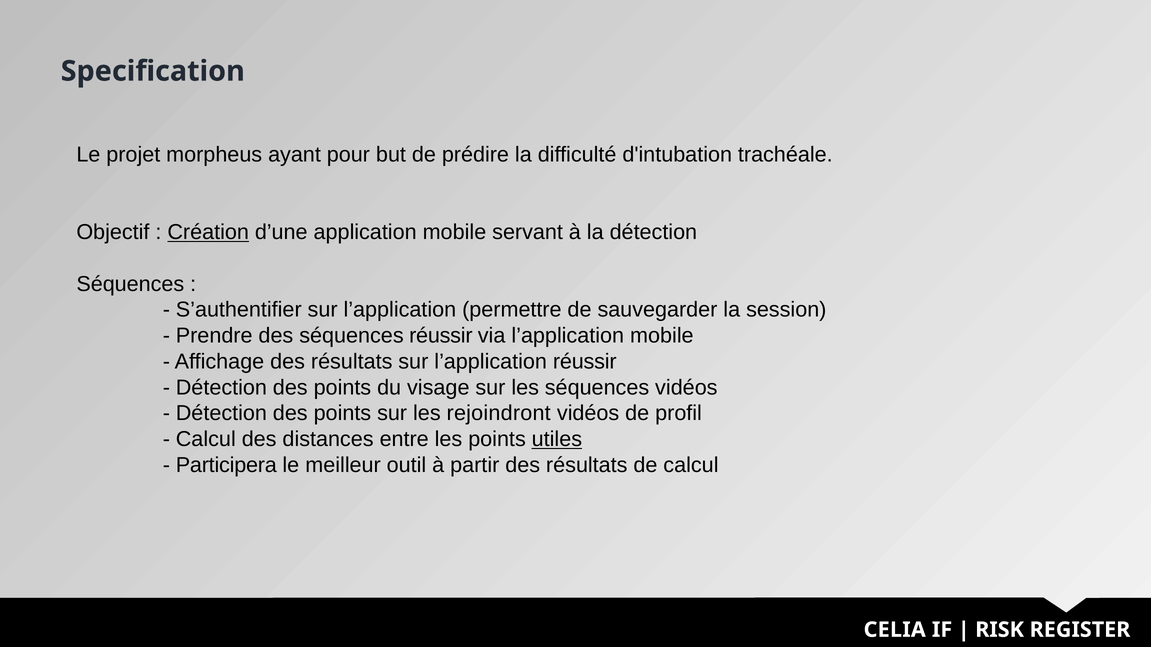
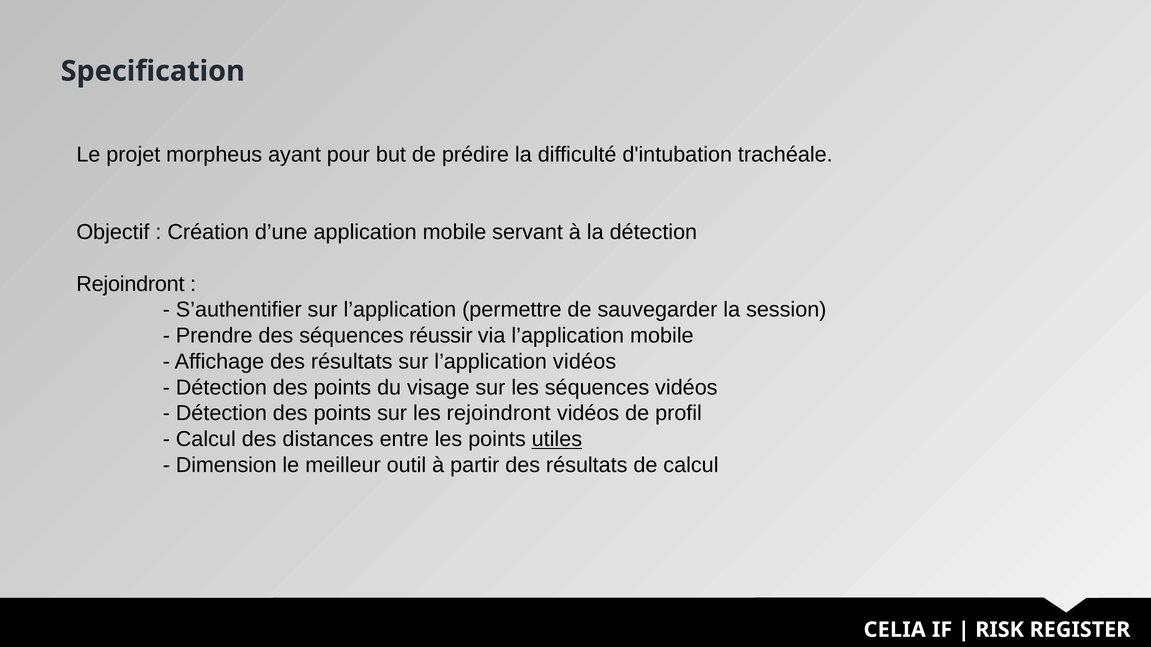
Création underline: present -> none
Séquences at (130, 284): Séquences -> Rejoindront
l’application réussir: réussir -> vidéos
Participera: Participera -> Dimension
